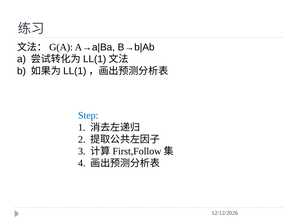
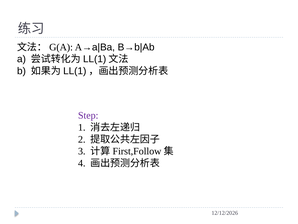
Step colour: blue -> purple
